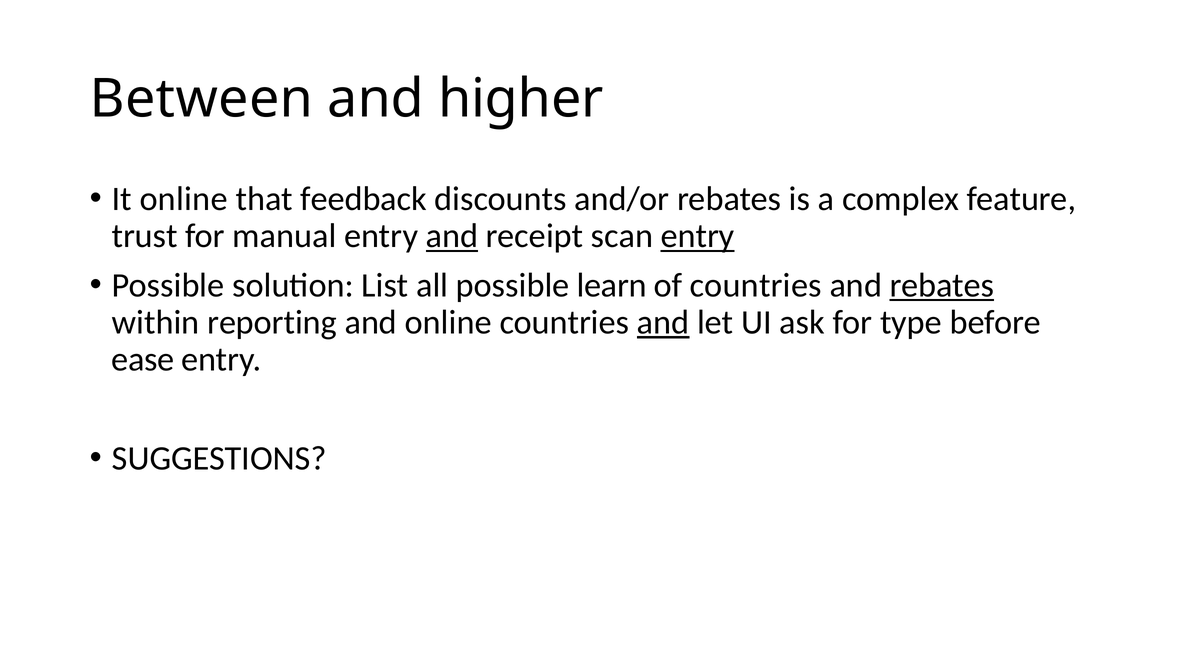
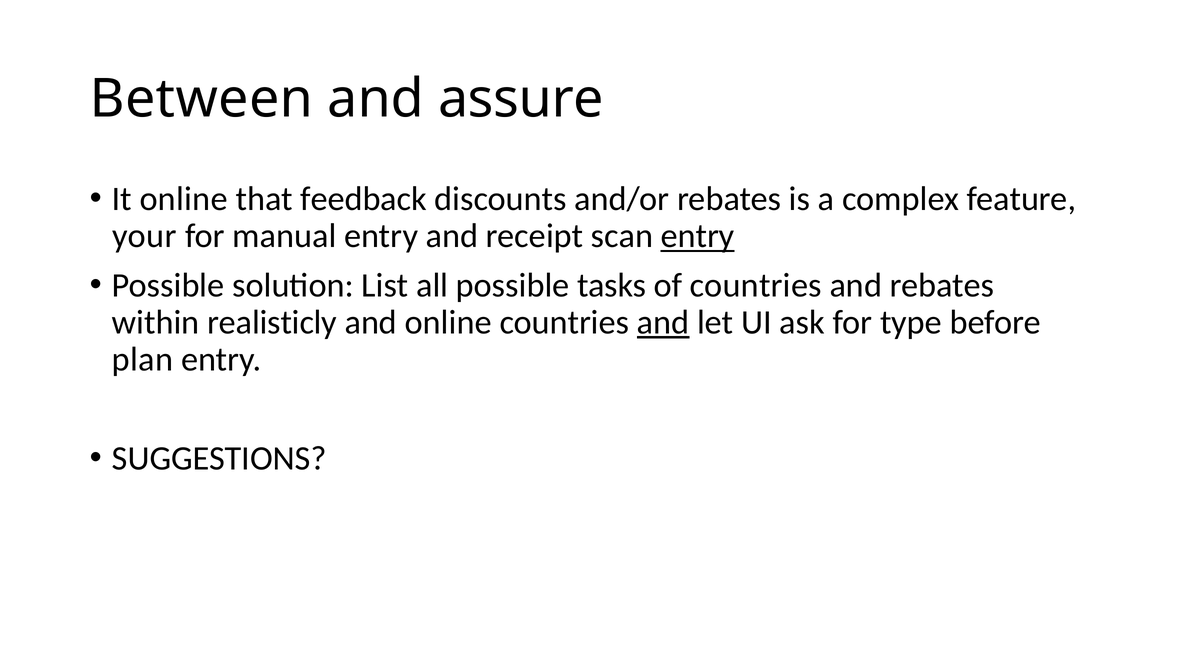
higher: higher -> assure
trust: trust -> your
and at (452, 236) underline: present -> none
learn: learn -> tasks
rebates at (942, 285) underline: present -> none
reporting: reporting -> realisticly
ease: ease -> plan
